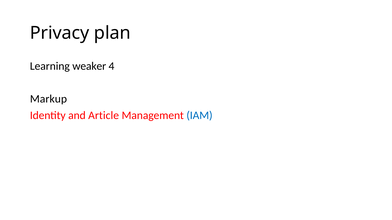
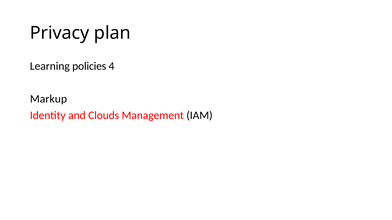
weaker: weaker -> policies
Article: Article -> Clouds
IAM colour: blue -> black
